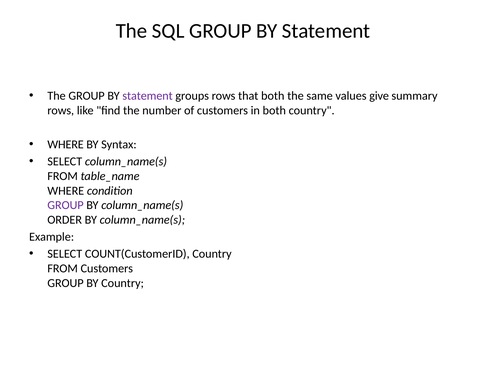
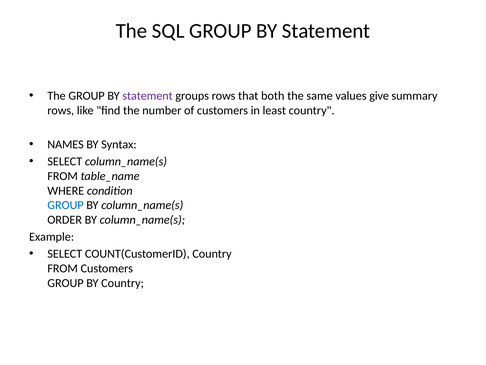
in both: both -> least
WHERE at (66, 144): WHERE -> NAMES
GROUP at (66, 205) colour: purple -> blue
